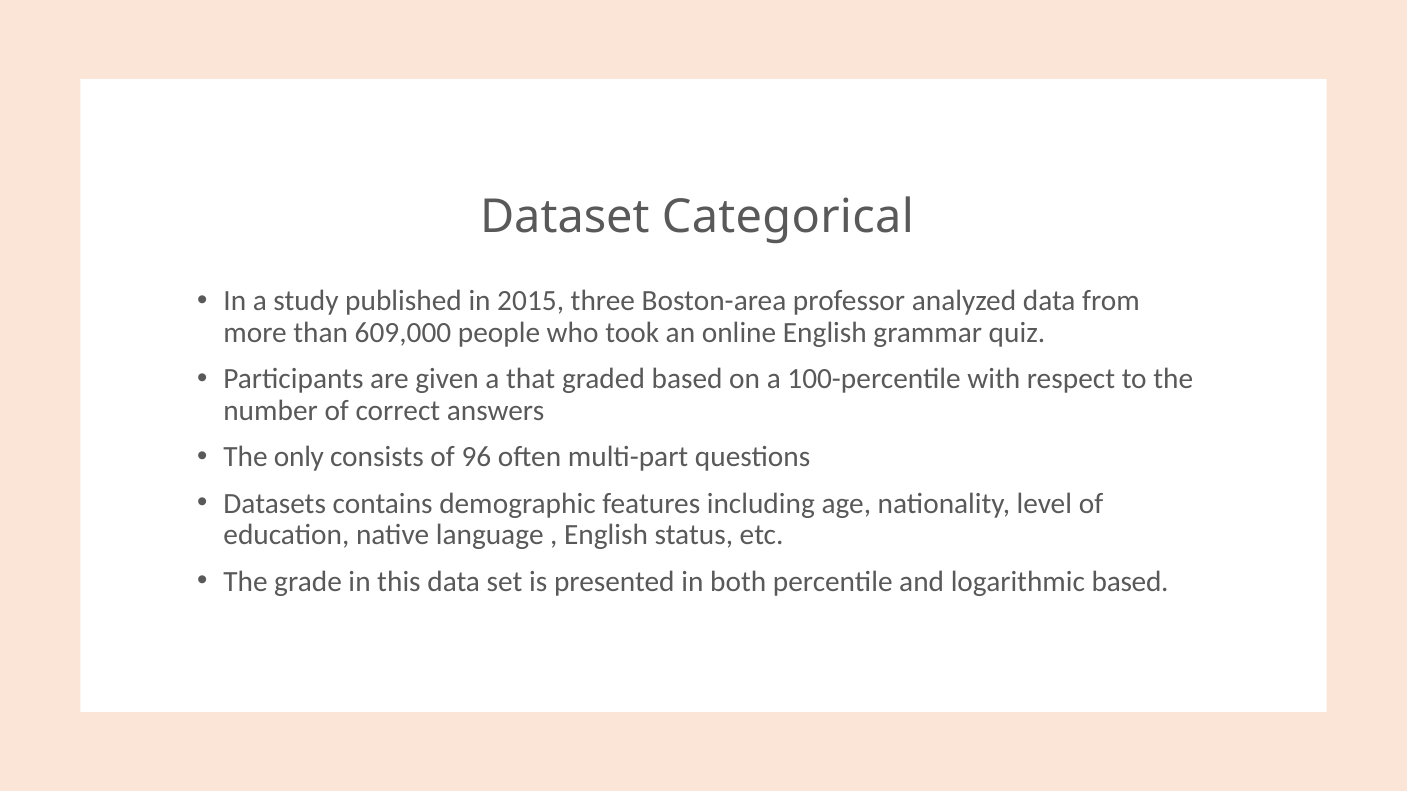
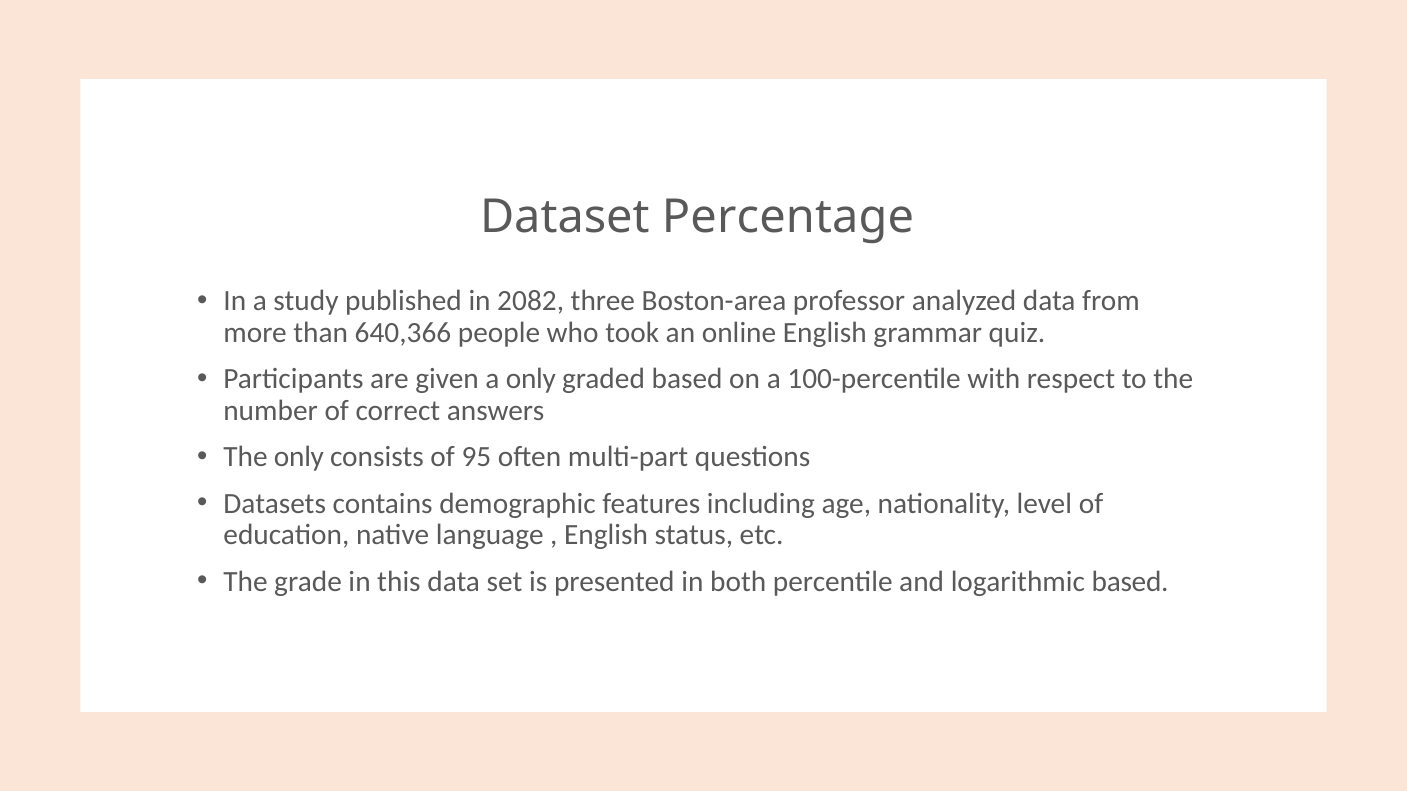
Categorical: Categorical -> Percentage
2015: 2015 -> 2082
609,000: 609,000 -> 640,366
a that: that -> only
96: 96 -> 95
